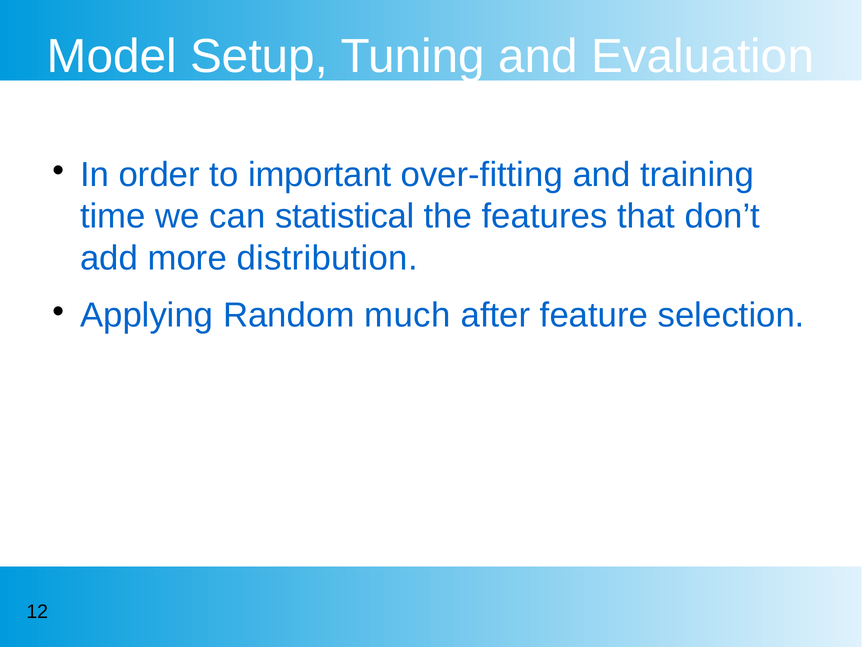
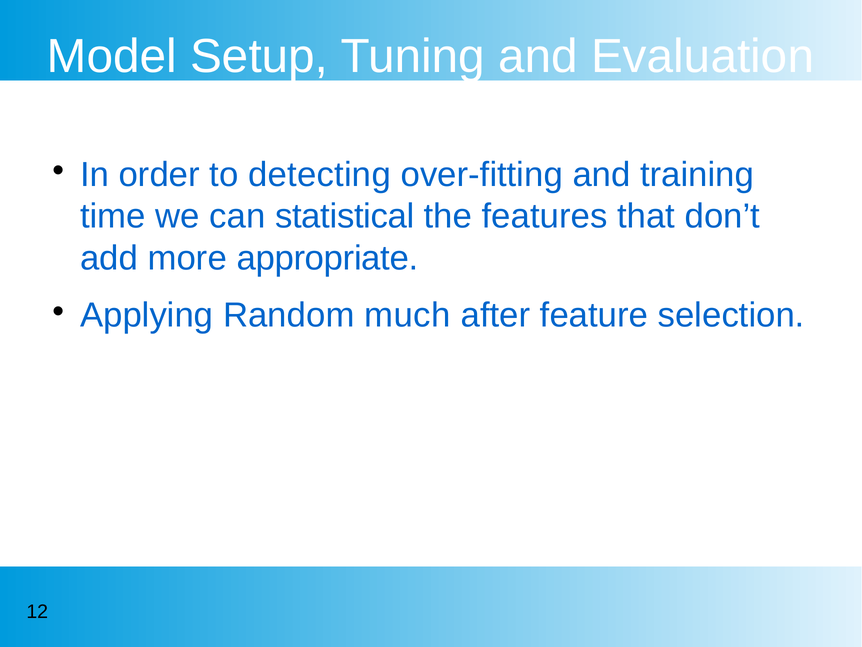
important: important -> detecting
distribution: distribution -> appropriate
